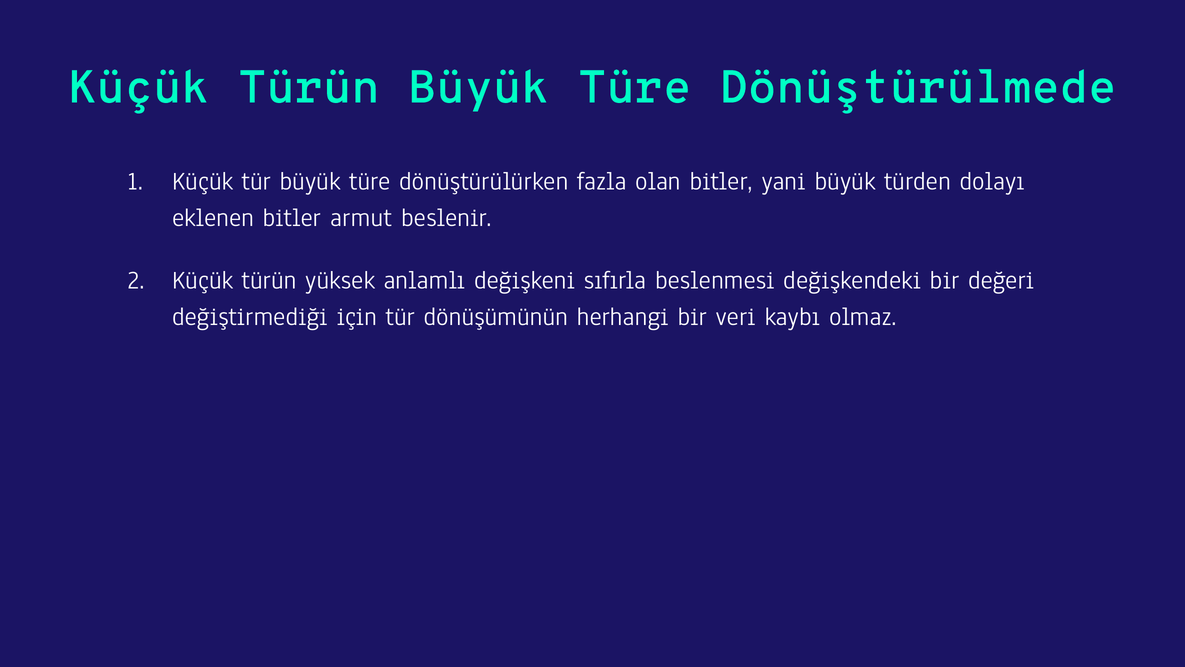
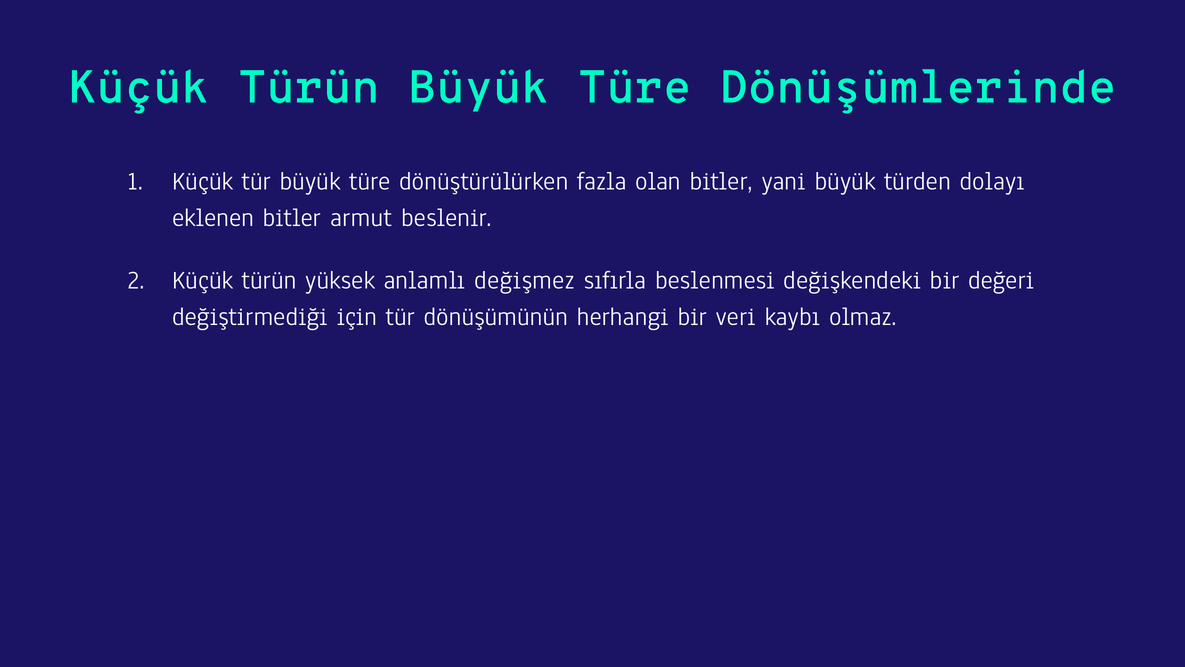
Dönüştürülmede: Dönüştürülmede -> Dönüşümlerinde
değişkeni: değişkeni -> değişmez
